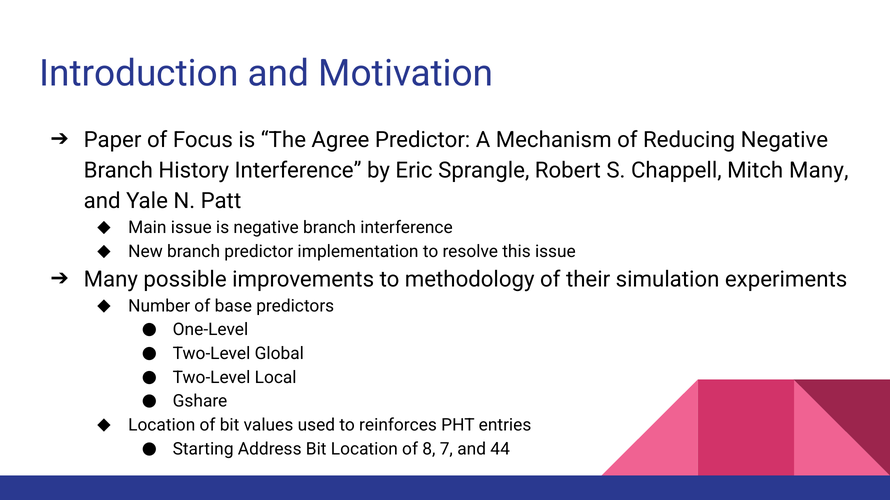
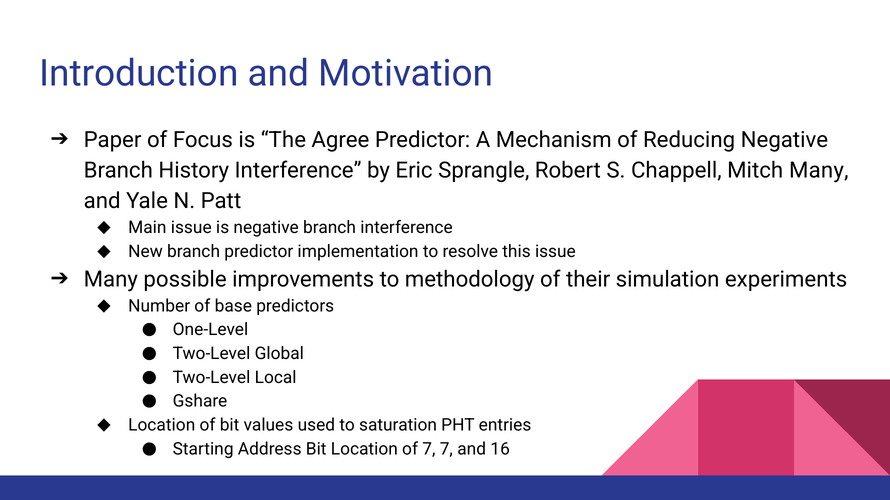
reinforces: reinforces -> saturation
of 8: 8 -> 7
44: 44 -> 16
